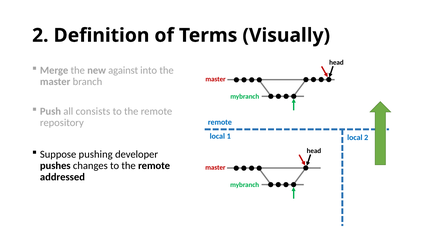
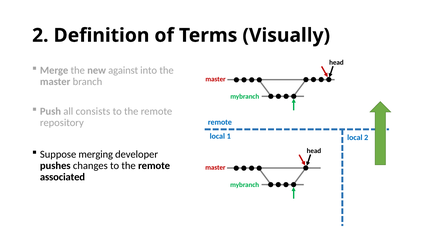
pushing: pushing -> merging
addressed: addressed -> associated
